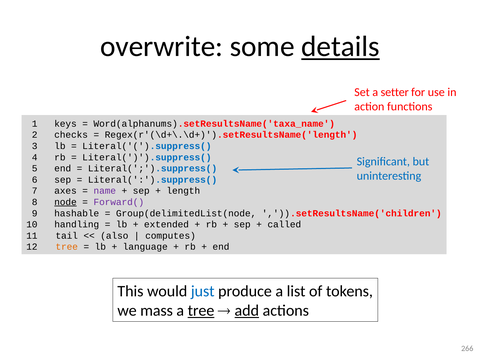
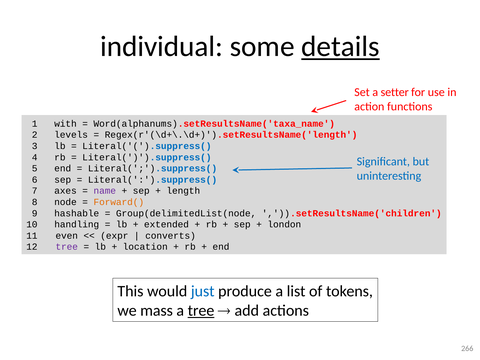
overwrite: overwrite -> individual
keys: keys -> with
checks: checks -> levels
node underline: present -> none
Forward( colour: purple -> orange
called: called -> london
tail: tail -> even
also: also -> expr
computes: computes -> converts
tree at (67, 247) colour: orange -> purple
language: language -> location
add underline: present -> none
